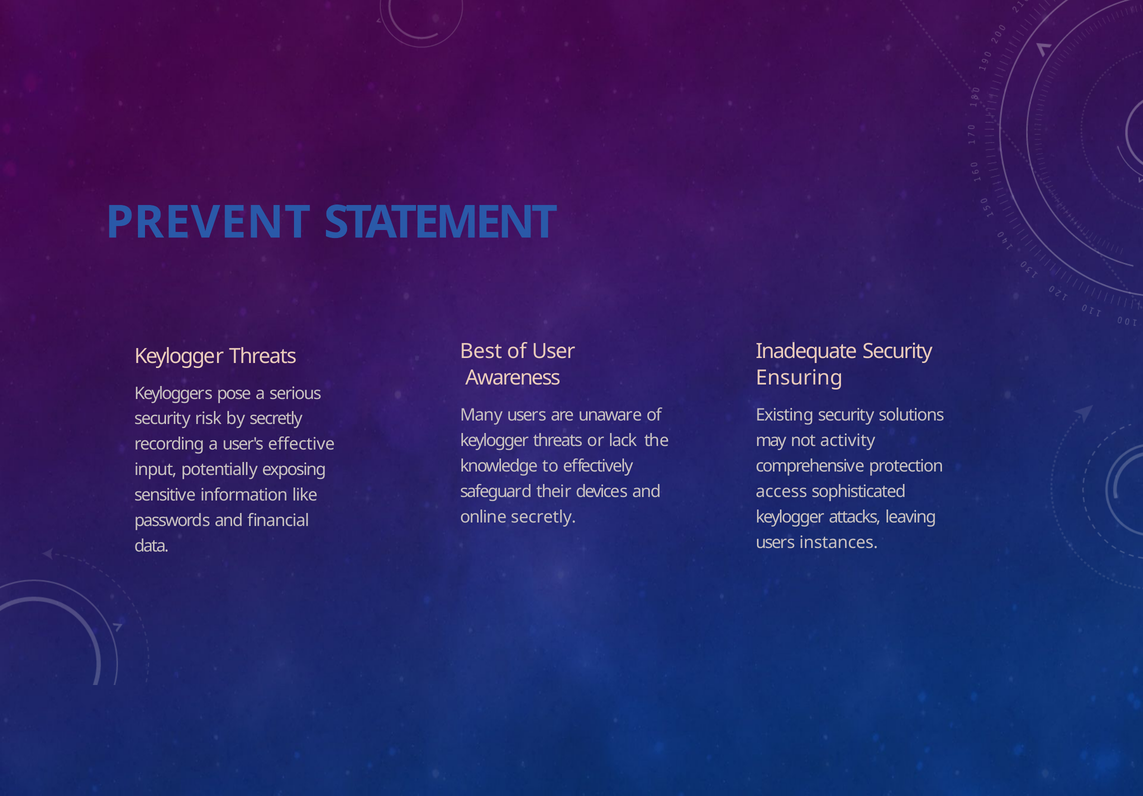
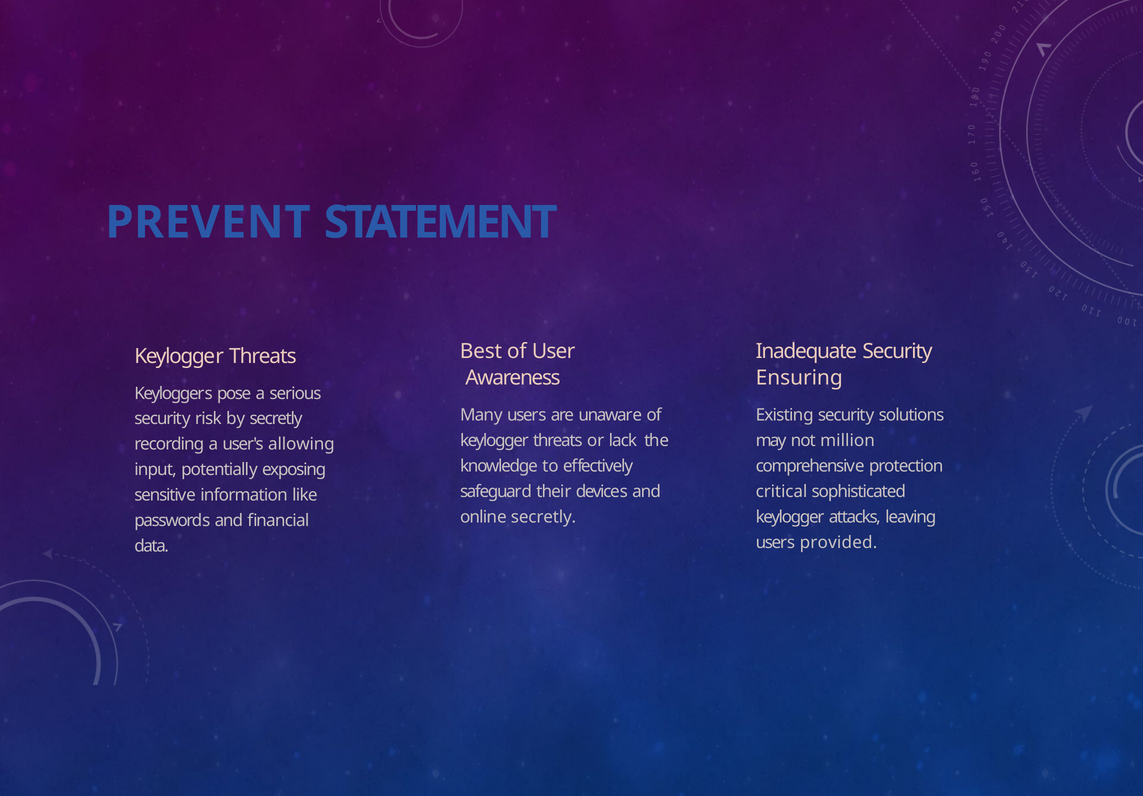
activity: activity -> million
effective: effective -> allowing
access: access -> critical
instances: instances -> provided
